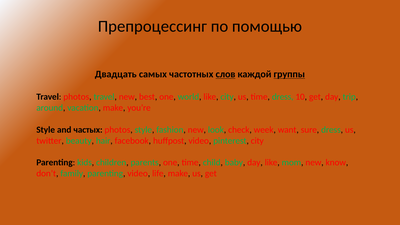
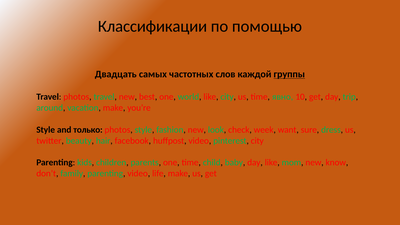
Препроцессинг: Препроцессинг -> Классификации
слов underline: present -> none
time dress: dress -> явно
частых: частых -> только
